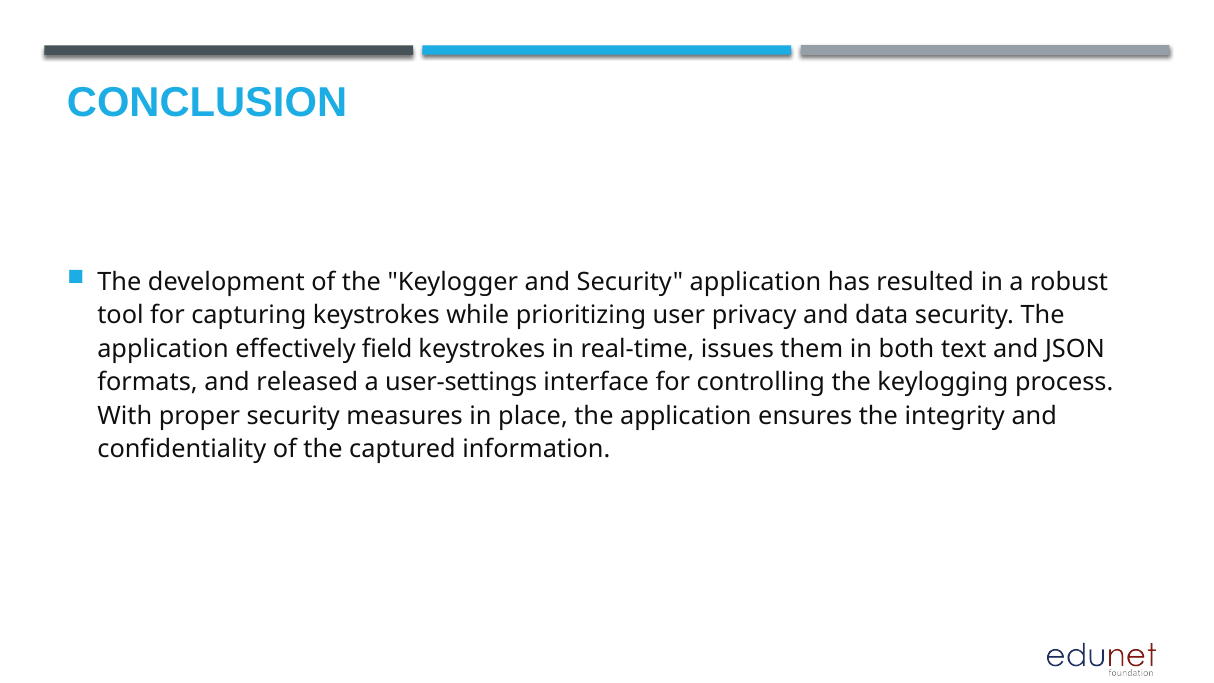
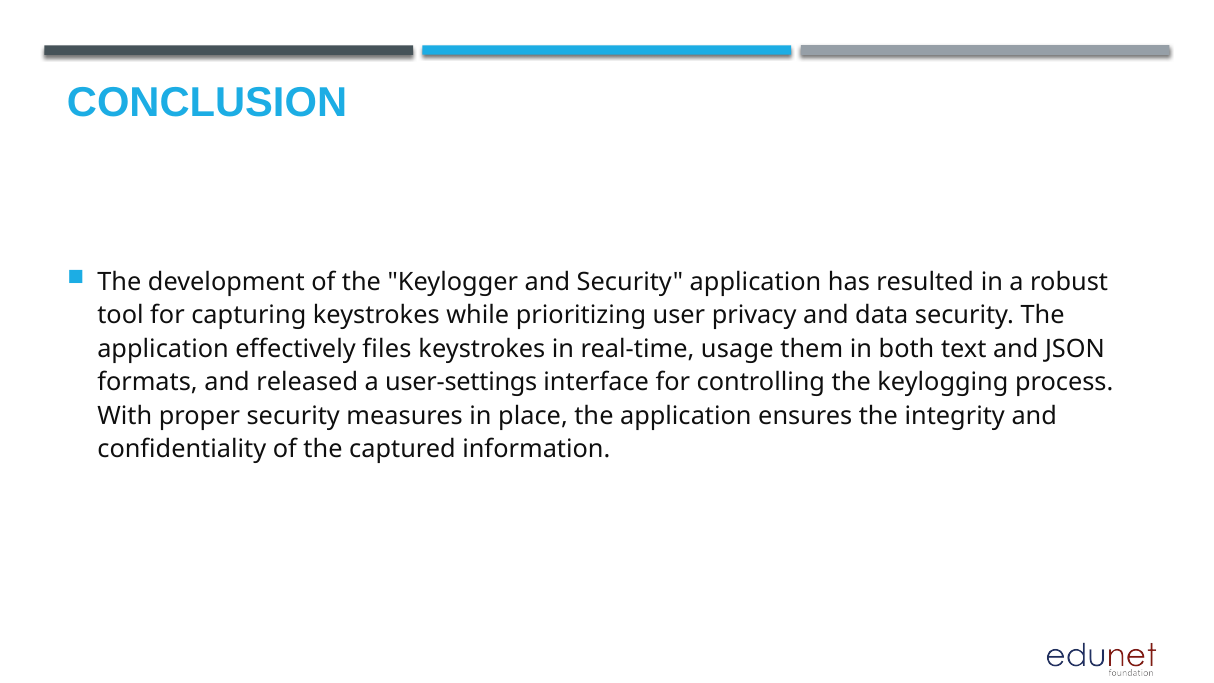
field: field -> files
issues: issues -> usage
